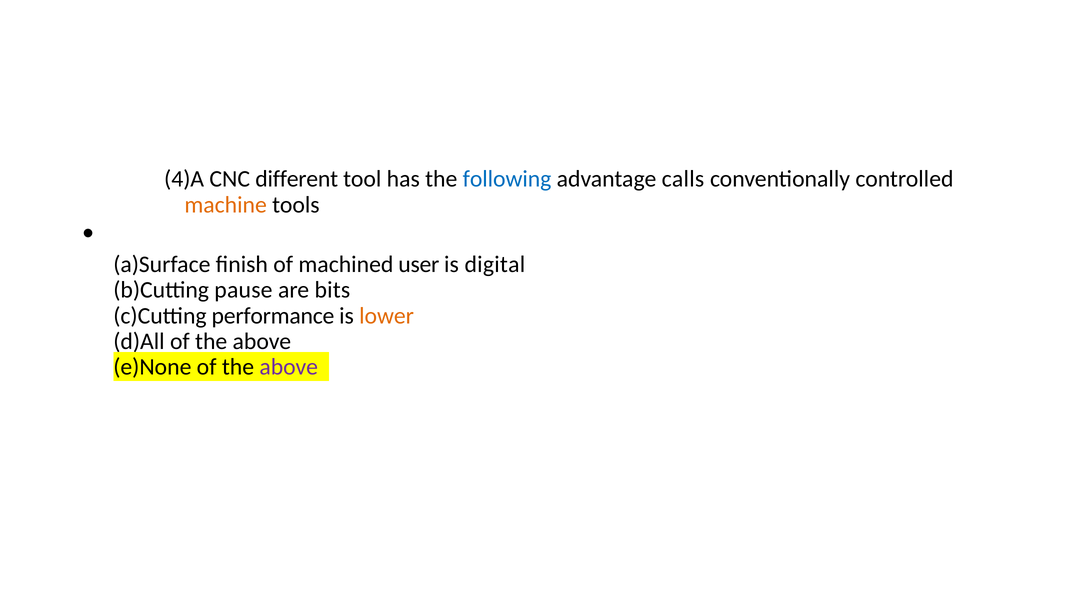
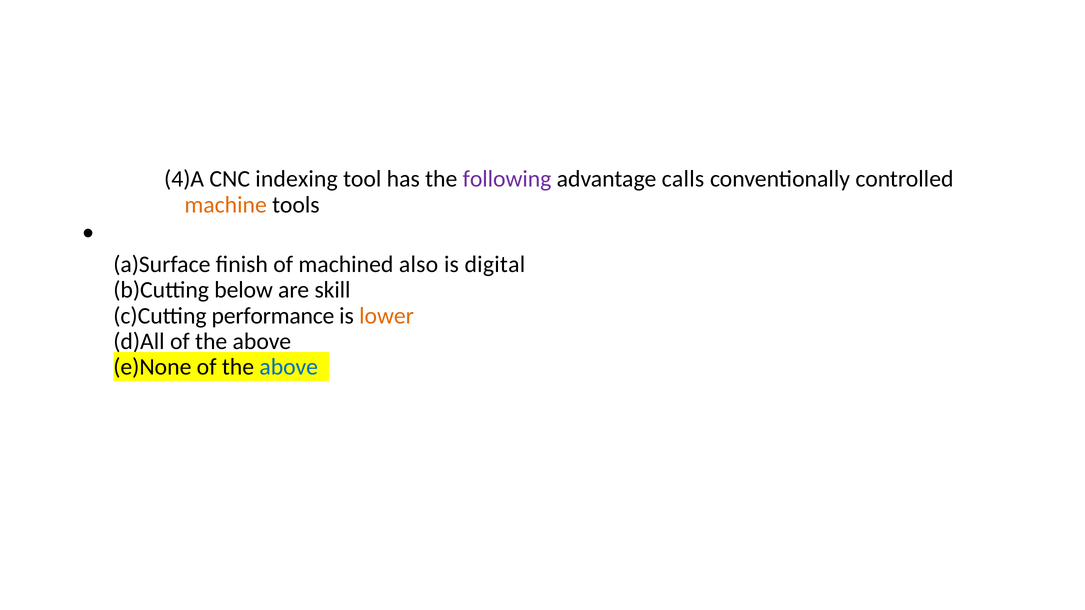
different: different -> indexing
following colour: blue -> purple
user: user -> also
pause: pause -> below
bits: bits -> skill
above at (289, 367) colour: purple -> blue
